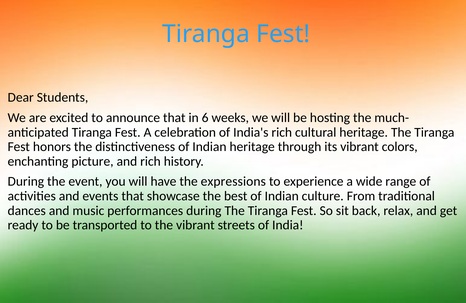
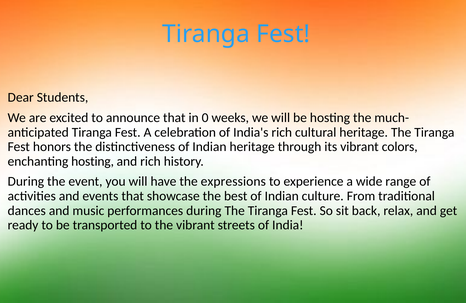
6: 6 -> 0
enchanting picture: picture -> hosting
